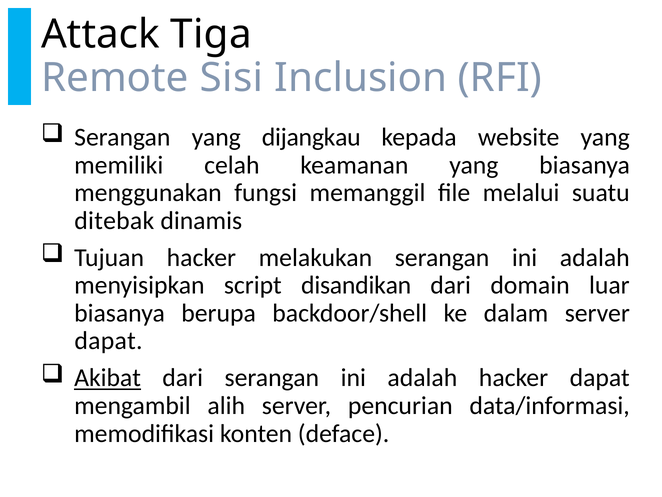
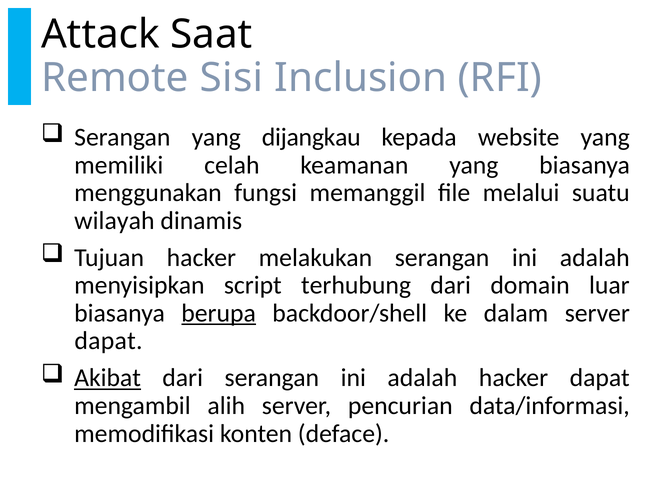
Tiga: Tiga -> Saat
ditebak: ditebak -> wilayah
disandikan: disandikan -> terhubung
berupa underline: none -> present
